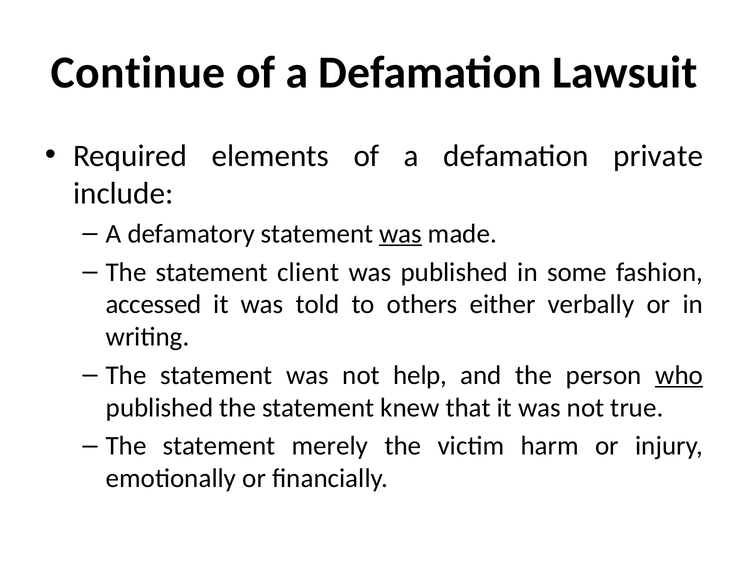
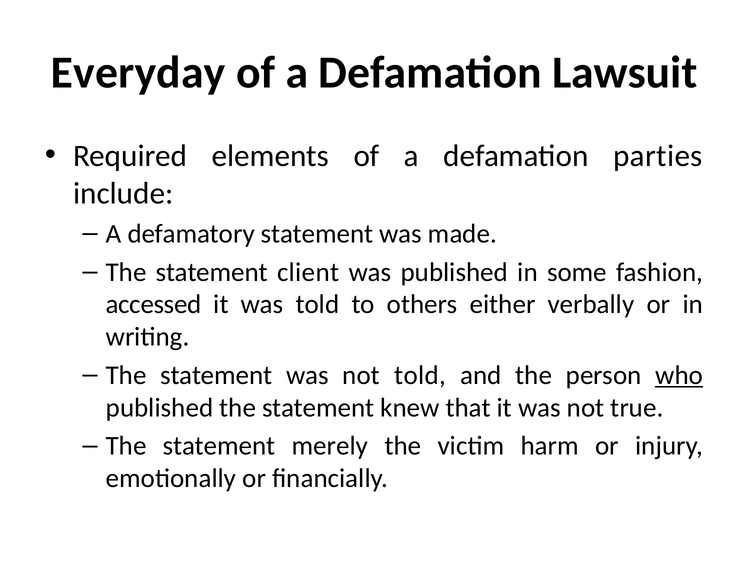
Continue: Continue -> Everyday
private: private -> parties
was at (401, 234) underline: present -> none
not help: help -> told
